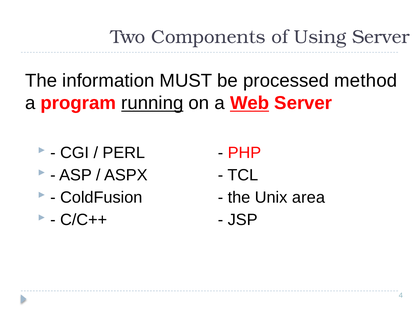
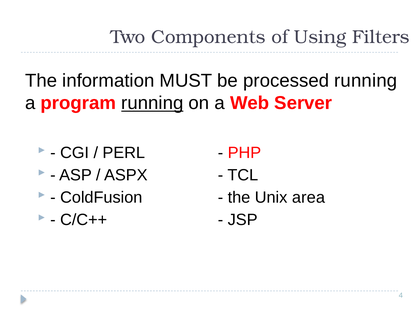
Using Server: Server -> Filters
processed method: method -> running
Web underline: present -> none
